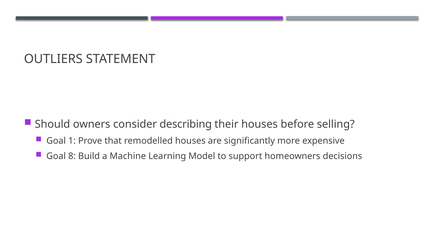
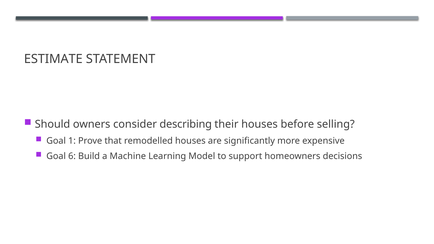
OUTLIERS: OUTLIERS -> ESTIMATE
8: 8 -> 6
